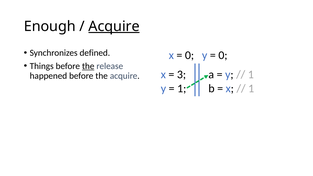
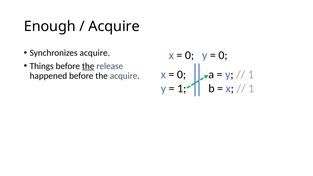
Acquire at (114, 26) underline: present -> none
Synchronizes defined: defined -> acquire
3 at (181, 75): 3 -> 0
